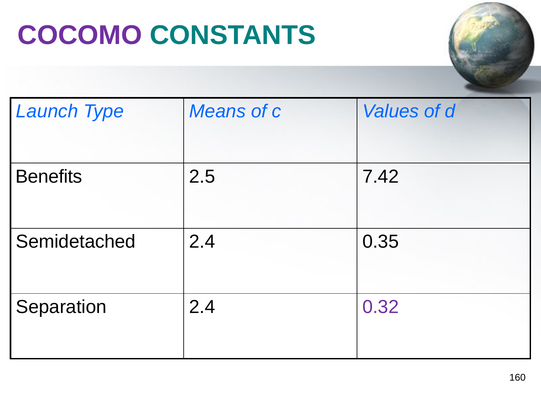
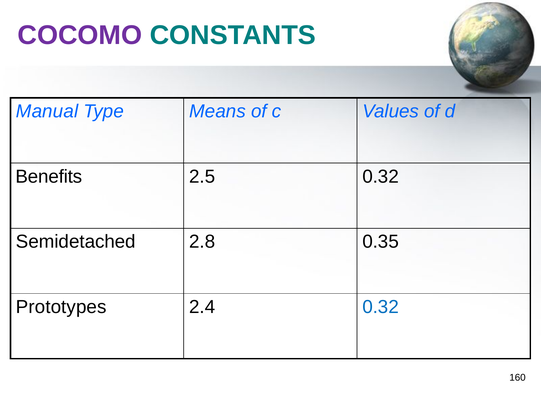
Launch: Launch -> Manual
2.5 7.42: 7.42 -> 0.32
Semidetached 2.4: 2.4 -> 2.8
Separation: Separation -> Prototypes
0.32 at (381, 307) colour: purple -> blue
